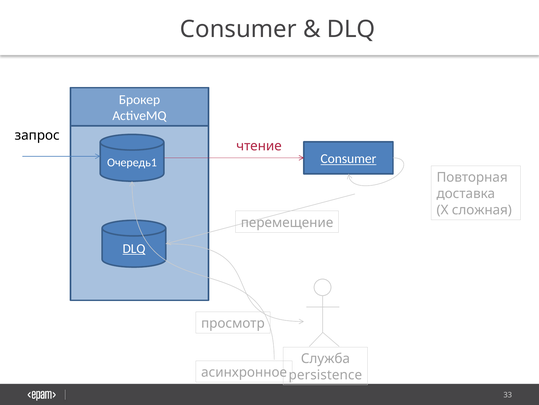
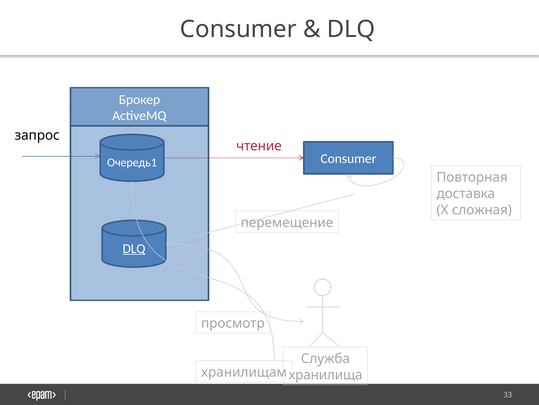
Consumer at (348, 158) underline: present -> none
асинхронное: асинхронное -> хранилищам
persistence: persistence -> хранилища
